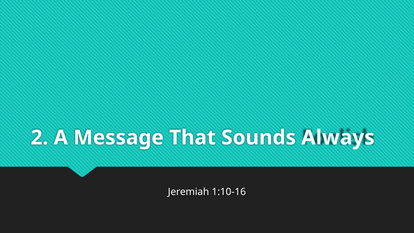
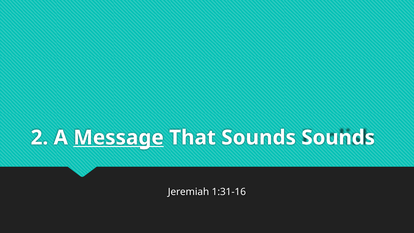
Message underline: none -> present
Sounds Always: Always -> Sounds
1:10-16: 1:10-16 -> 1:31-16
